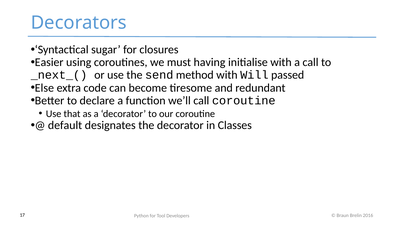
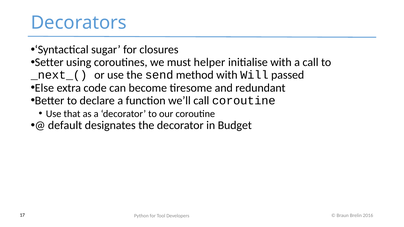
Easier: Easier -> Setter
having: having -> helper
Classes: Classes -> Budget
